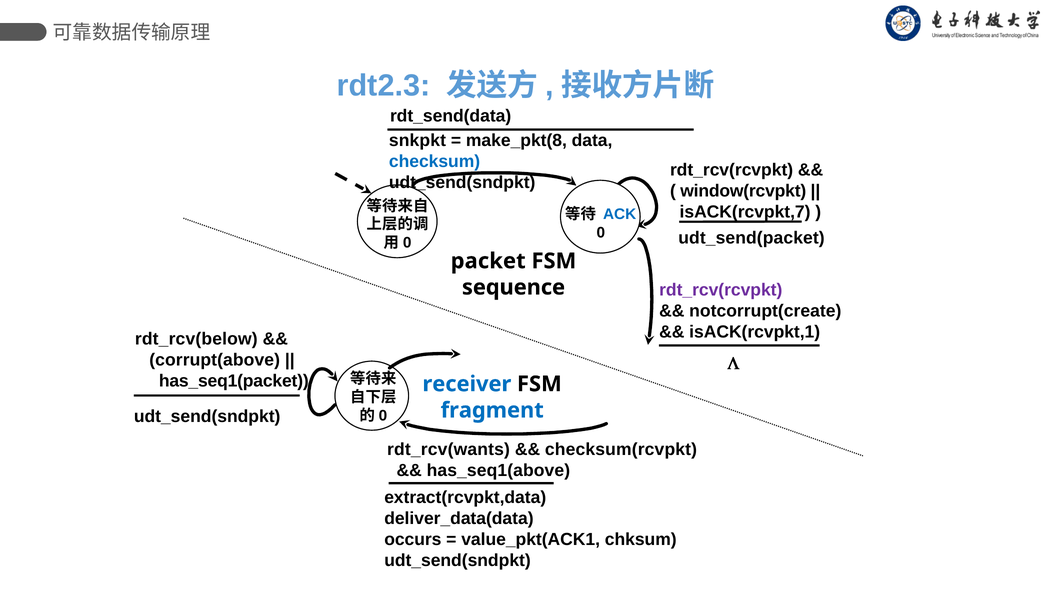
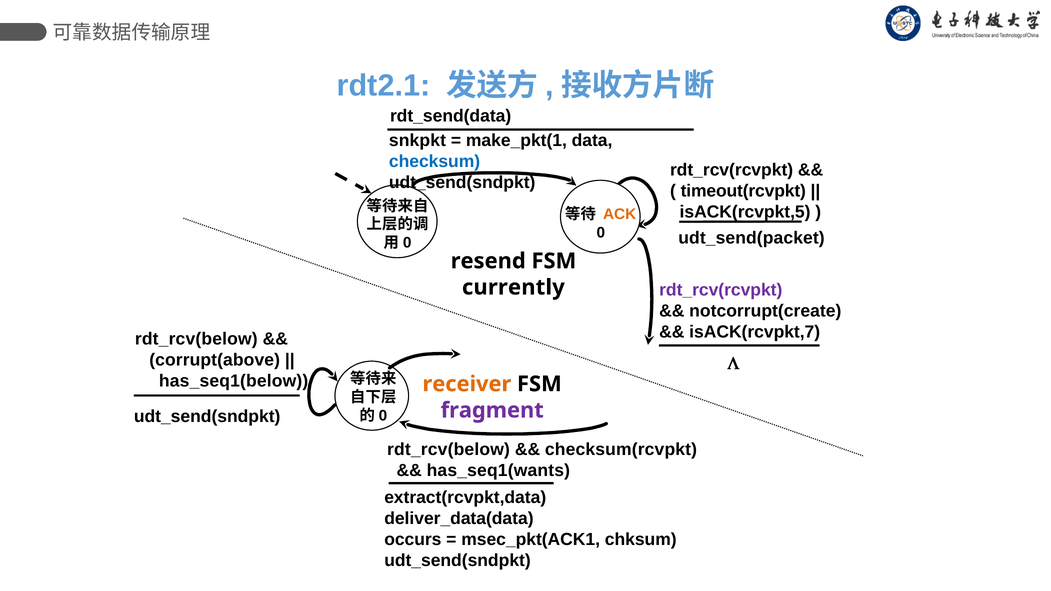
rdt2.3: rdt2.3 -> rdt2.1
make_pkt(8: make_pkt(8 -> make_pkt(1
window(rcvpkt: window(rcvpkt -> timeout(rcvpkt
isACK(rcvpkt,7: isACK(rcvpkt,7 -> isACK(rcvpkt,5
ACK colour: blue -> orange
packet: packet -> resend
sequence: sequence -> currently
isACK(rcvpkt,1: isACK(rcvpkt,1 -> isACK(rcvpkt,7
has_seq1(packet: has_seq1(packet -> has_seq1(below
receiver colour: blue -> orange
fragment colour: blue -> purple
rdt_rcv(wants at (448, 450): rdt_rcv(wants -> rdt_rcv(below
has_seq1(above: has_seq1(above -> has_seq1(wants
value_pkt(ACK1: value_pkt(ACK1 -> msec_pkt(ACK1
